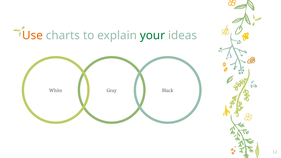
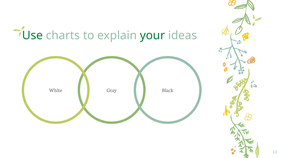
Use colour: orange -> green
